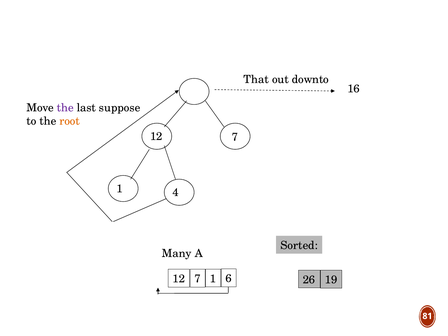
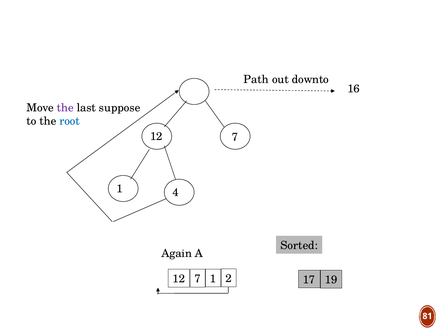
That: That -> Path
root colour: orange -> blue
Many: Many -> Again
6: 6 -> 2
26: 26 -> 17
